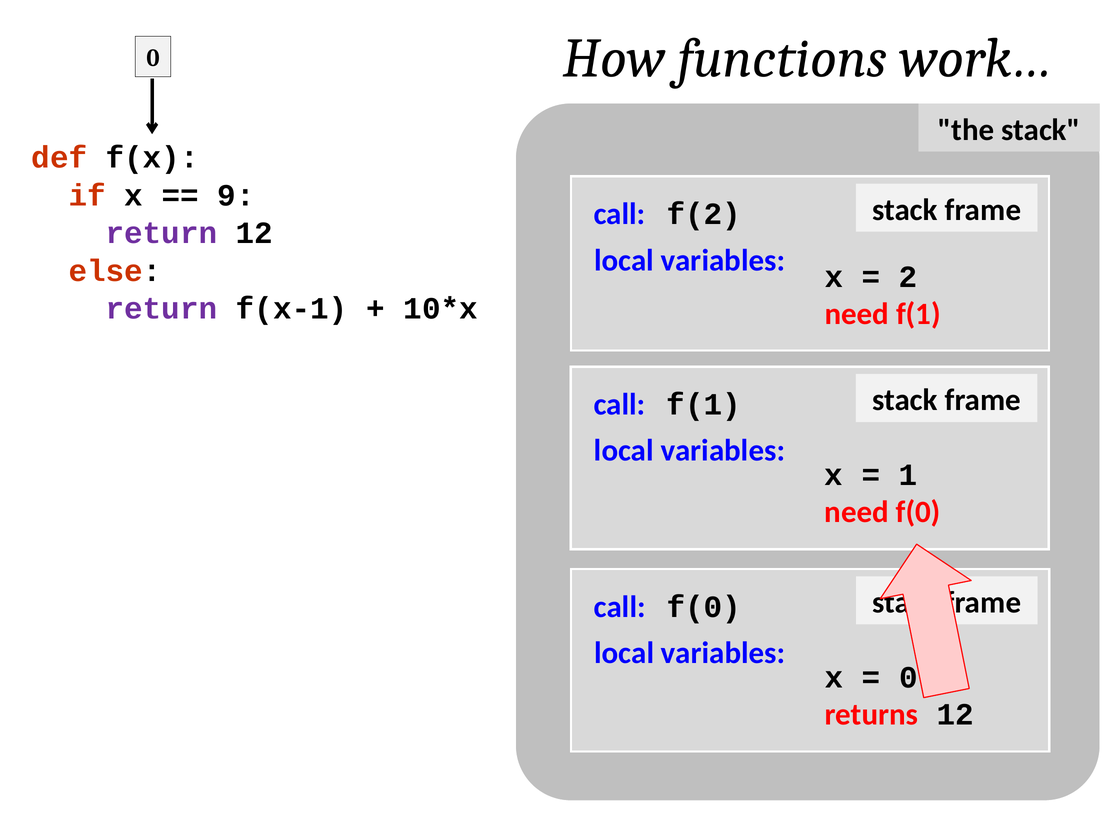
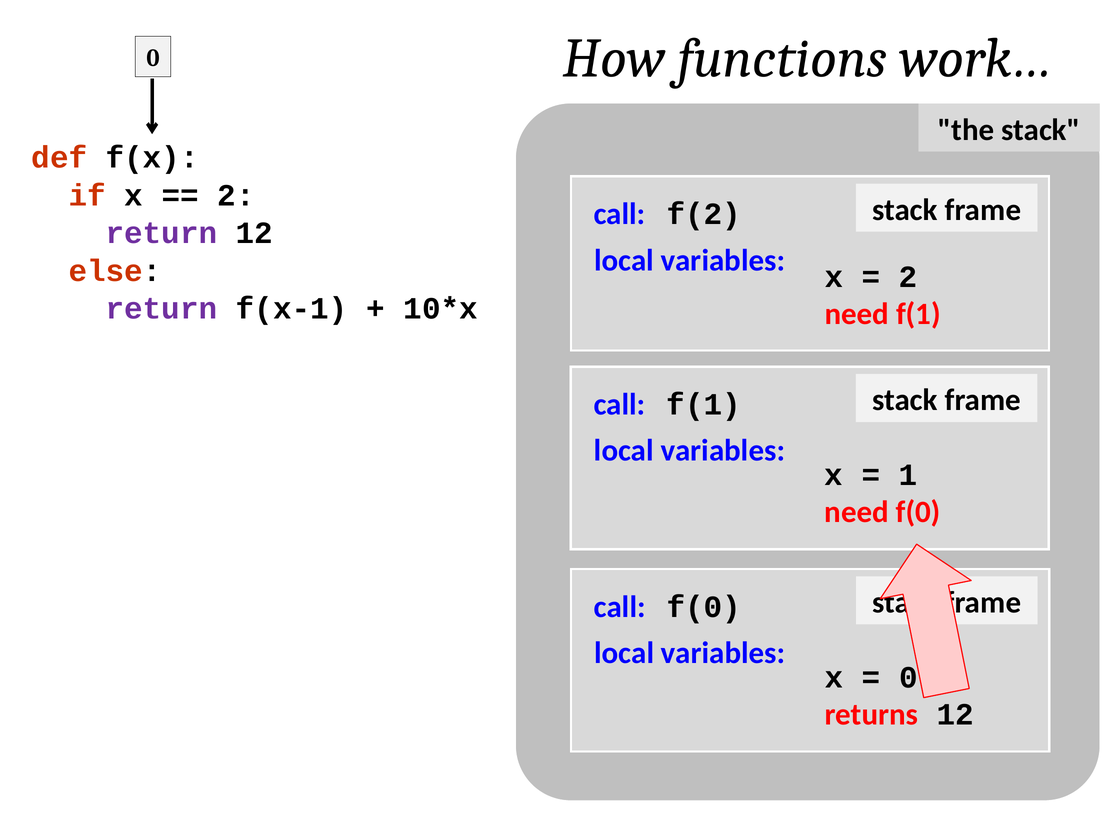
9 at (236, 196): 9 -> 2
